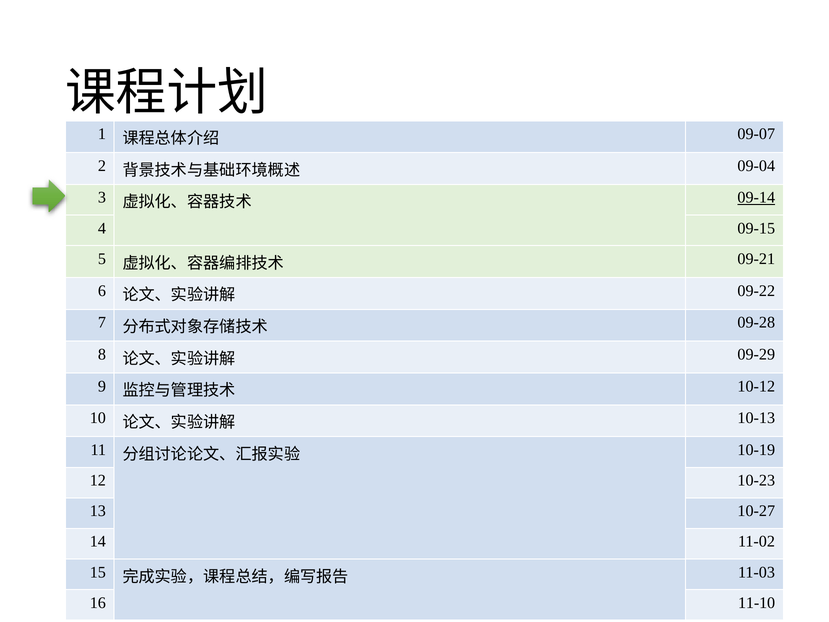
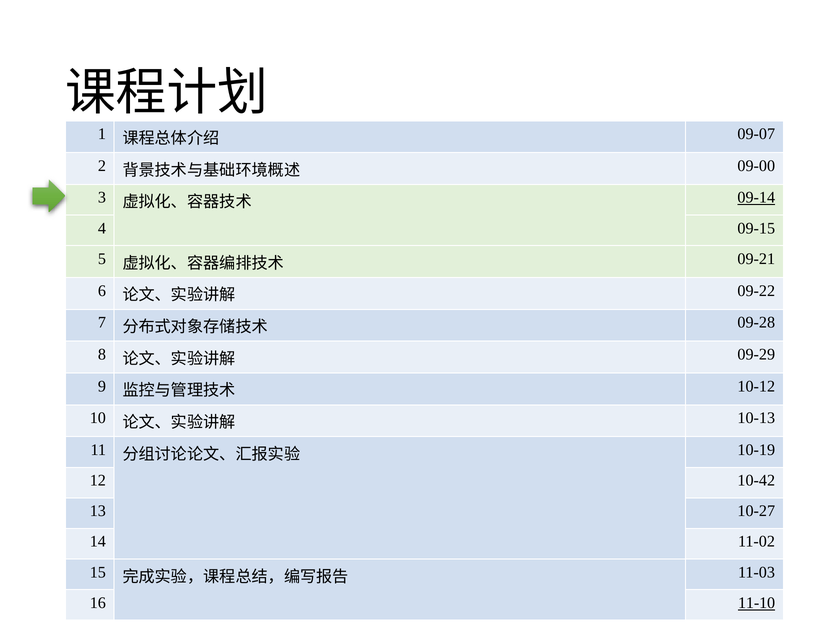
09-04: 09-04 -> 09-00
10-23: 10-23 -> 10-42
11-10 underline: none -> present
